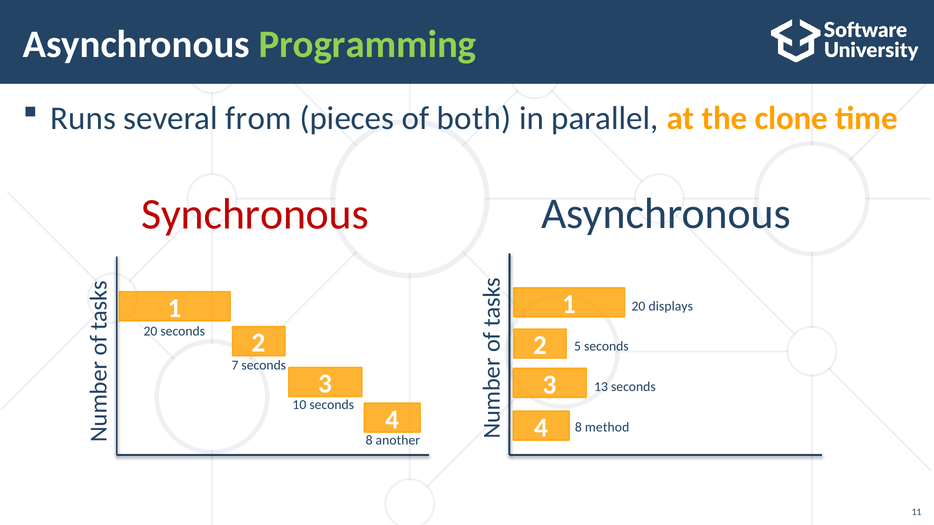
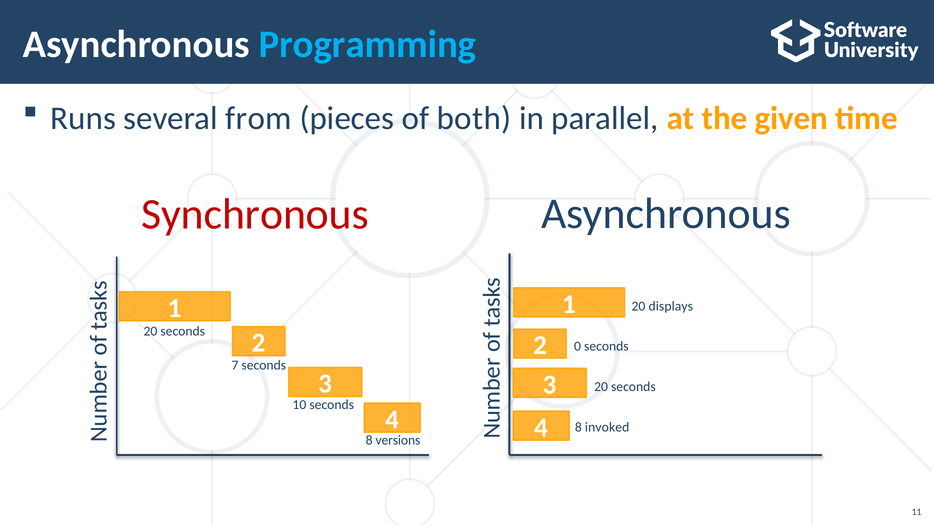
Programming colour: light green -> light blue
clone: clone -> given
5: 5 -> 0
3 13: 13 -> 20
method: method -> invoked
another: another -> versions
